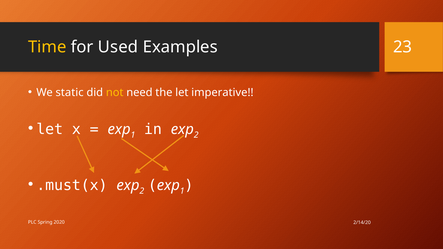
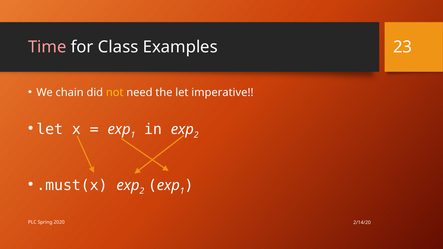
Time colour: yellow -> pink
Used: Used -> Class
static: static -> chain
